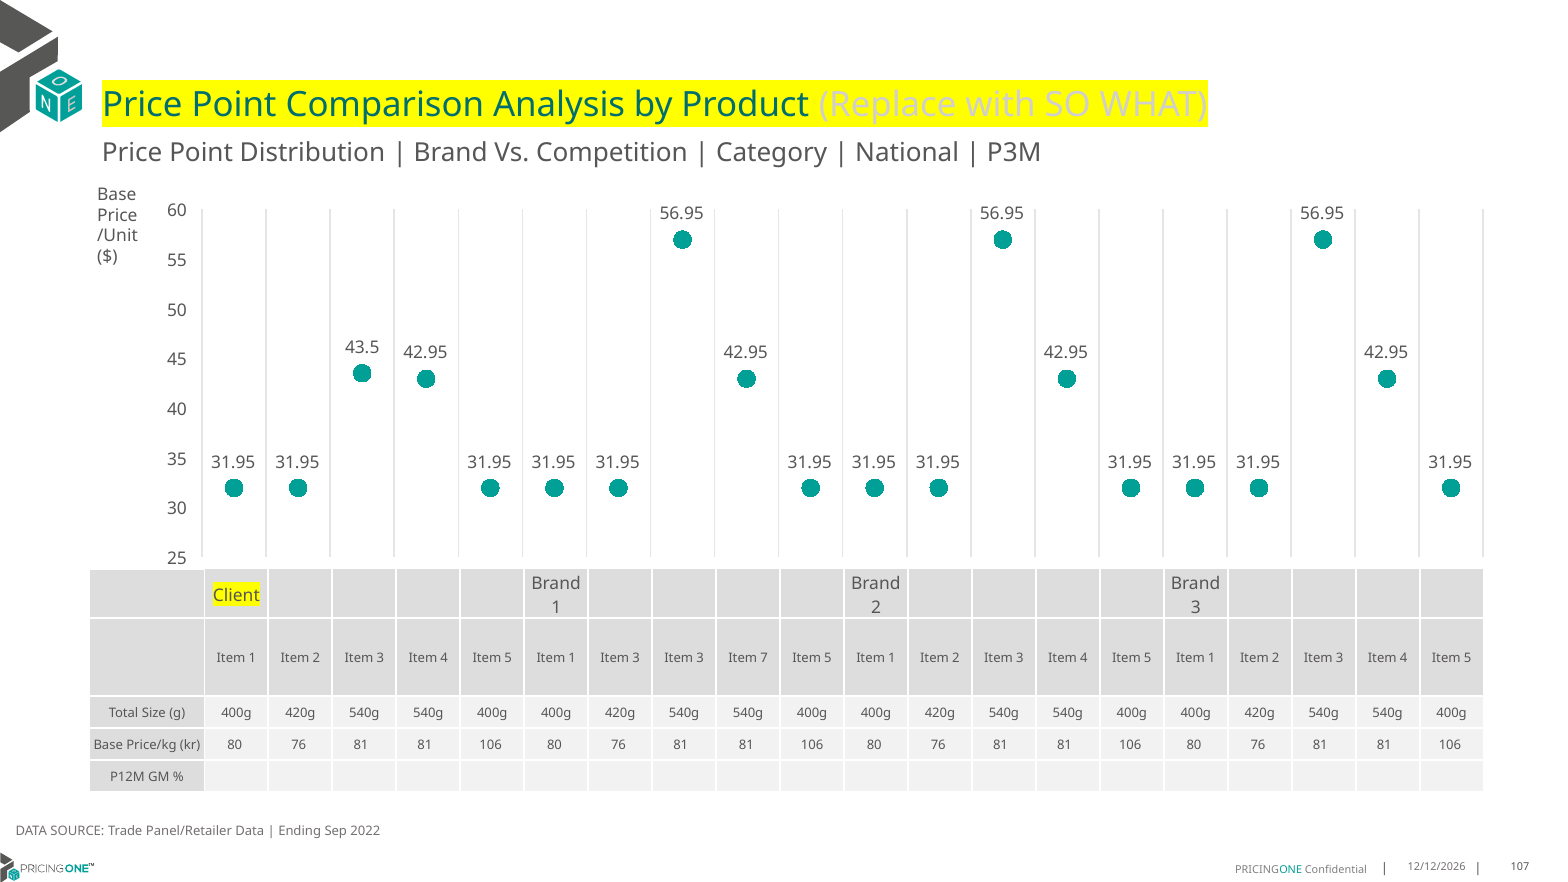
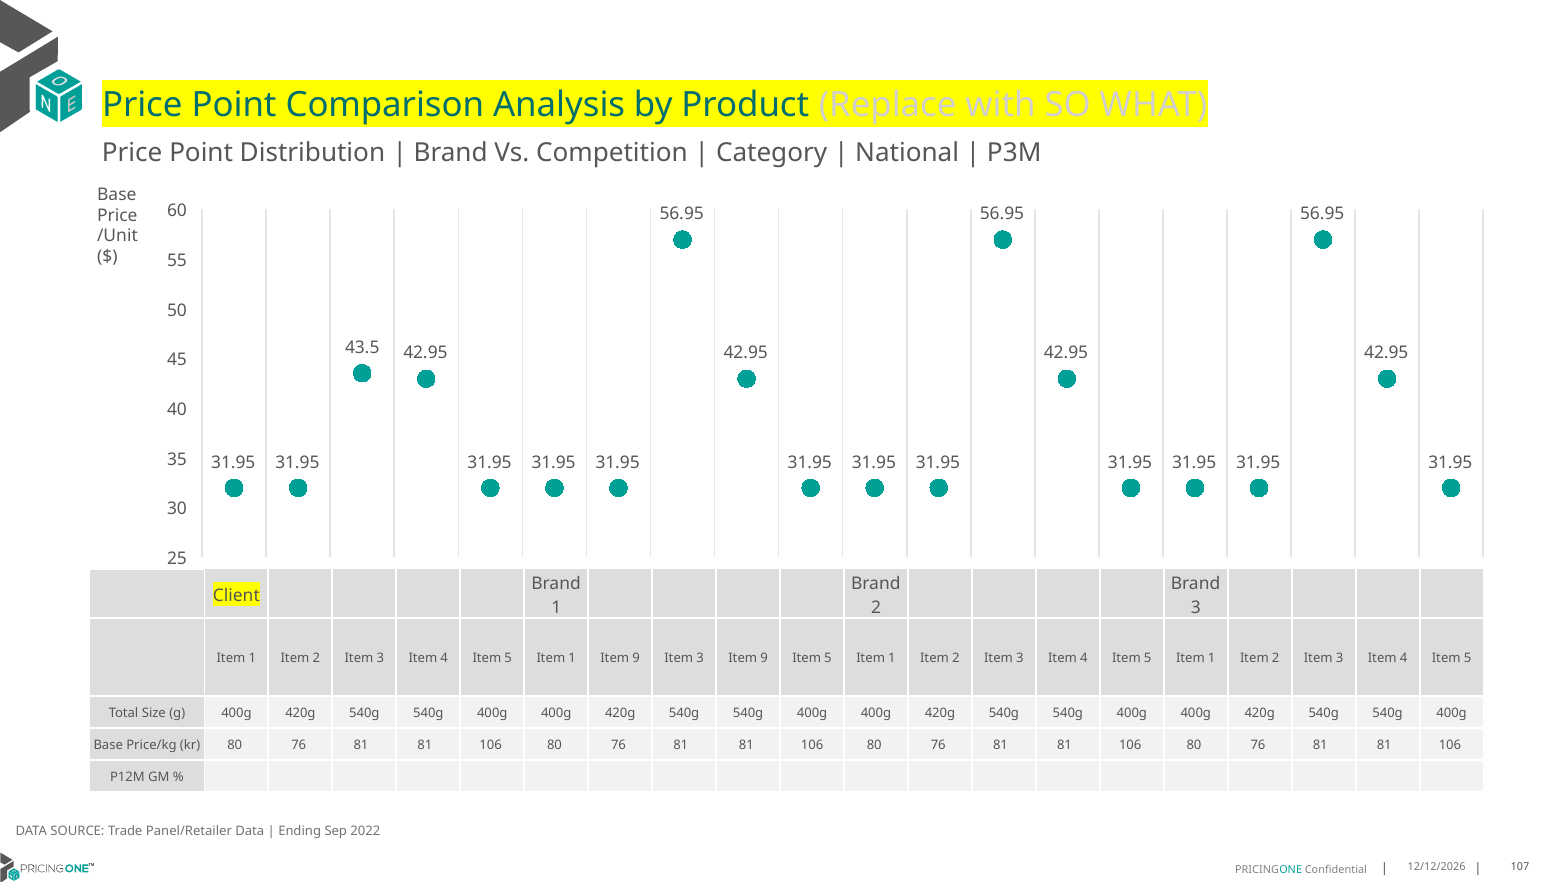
1 Item 3: 3 -> 9
3 Item 7: 7 -> 9
